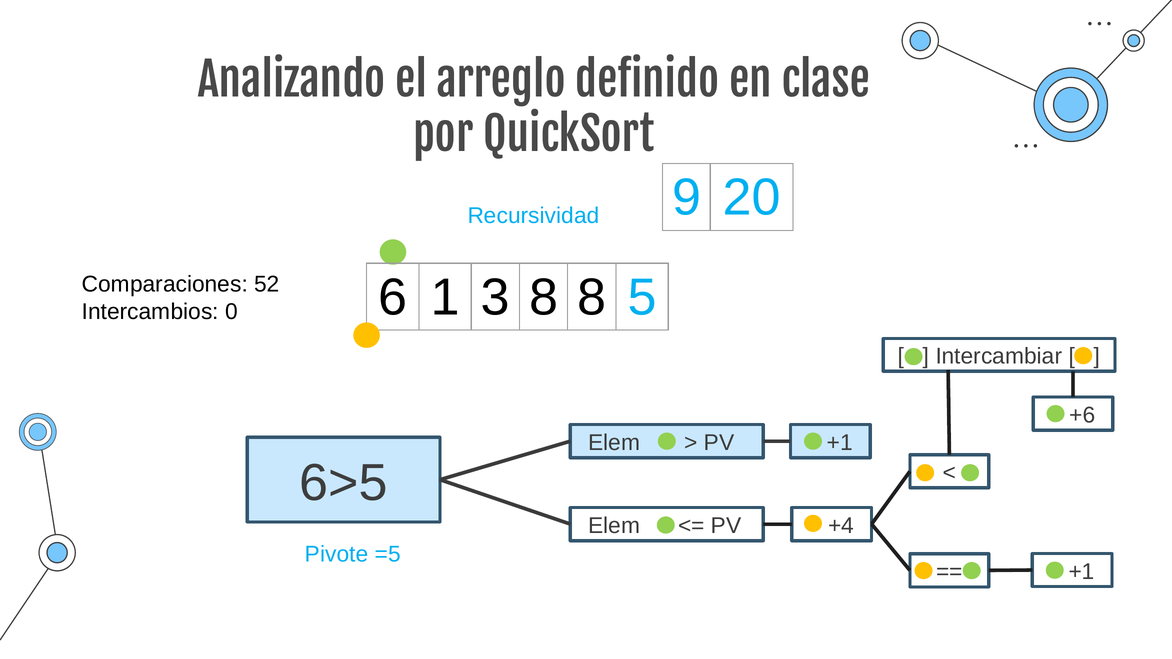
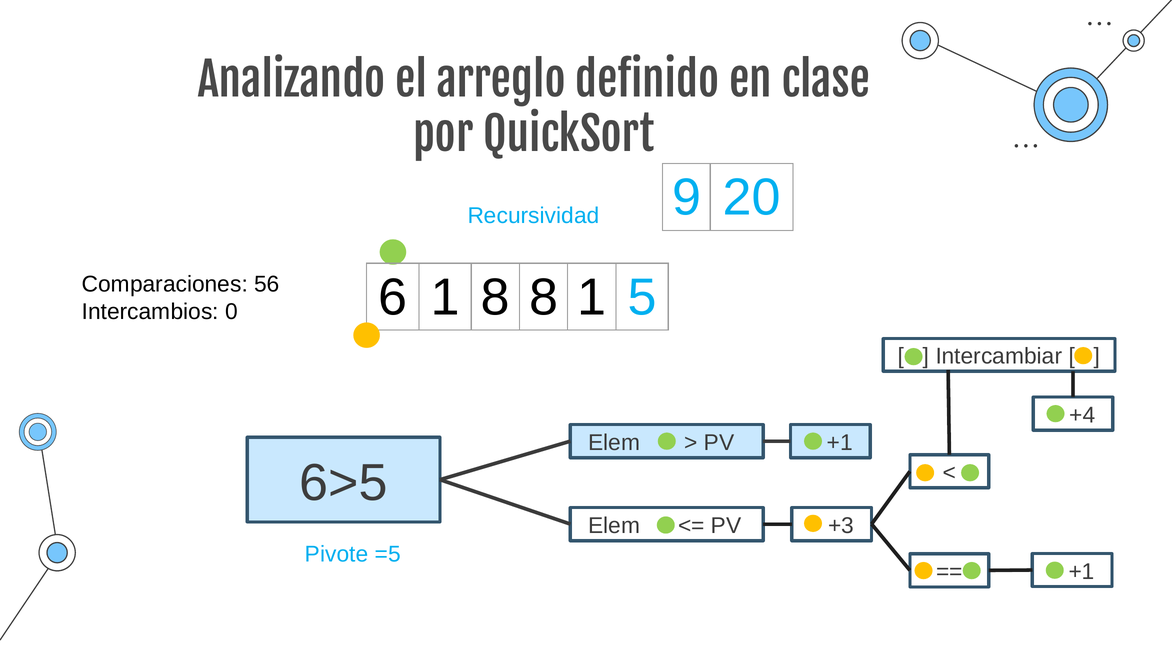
1 3: 3 -> 8
8 8: 8 -> 1
52: 52 -> 56
+6: +6 -> +4
+4: +4 -> +3
